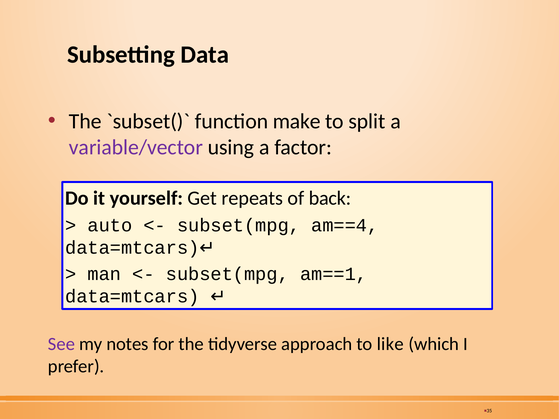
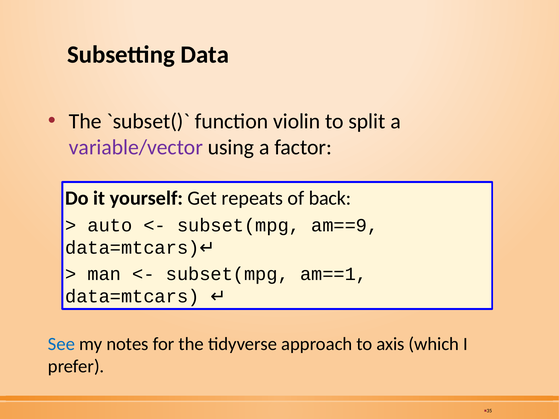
make: make -> violin
am==4: am==4 -> am==9
See colour: purple -> blue
like: like -> axis
